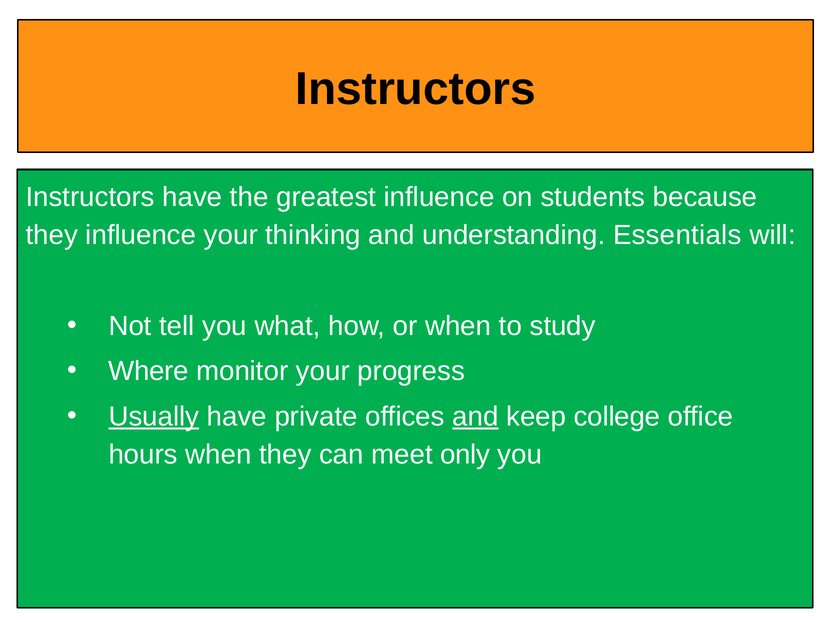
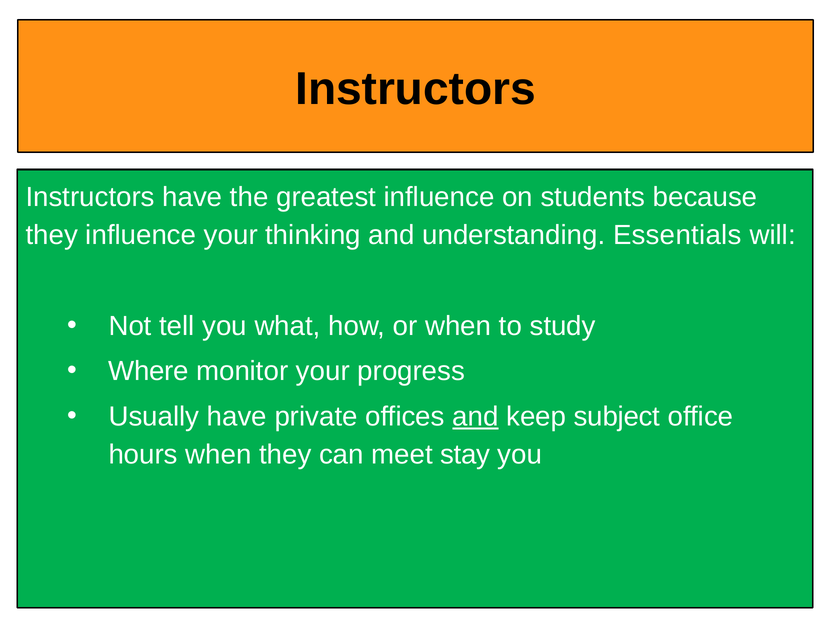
Usually underline: present -> none
college: college -> subject
only: only -> stay
